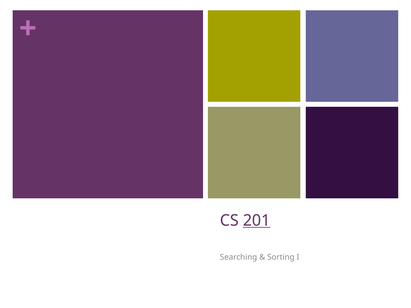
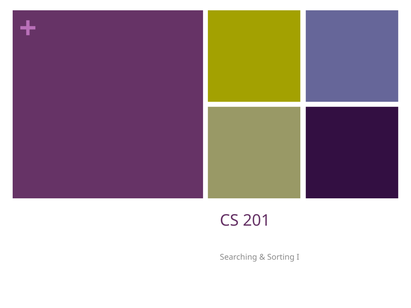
201 underline: present -> none
